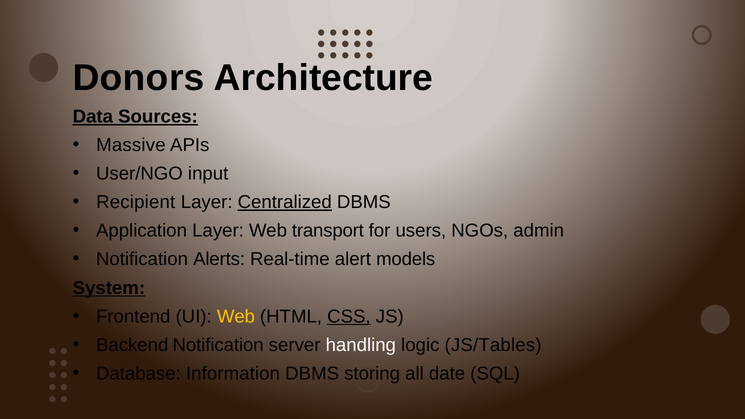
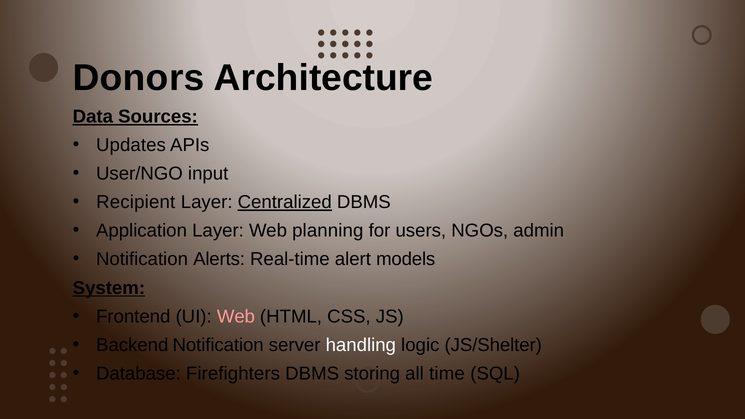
Massive: Massive -> Updates
transport: transport -> planning
Web at (236, 317) colour: yellow -> pink
CSS underline: present -> none
JS/Tables: JS/Tables -> JS/Shelter
Information: Information -> Firefighters
date: date -> time
